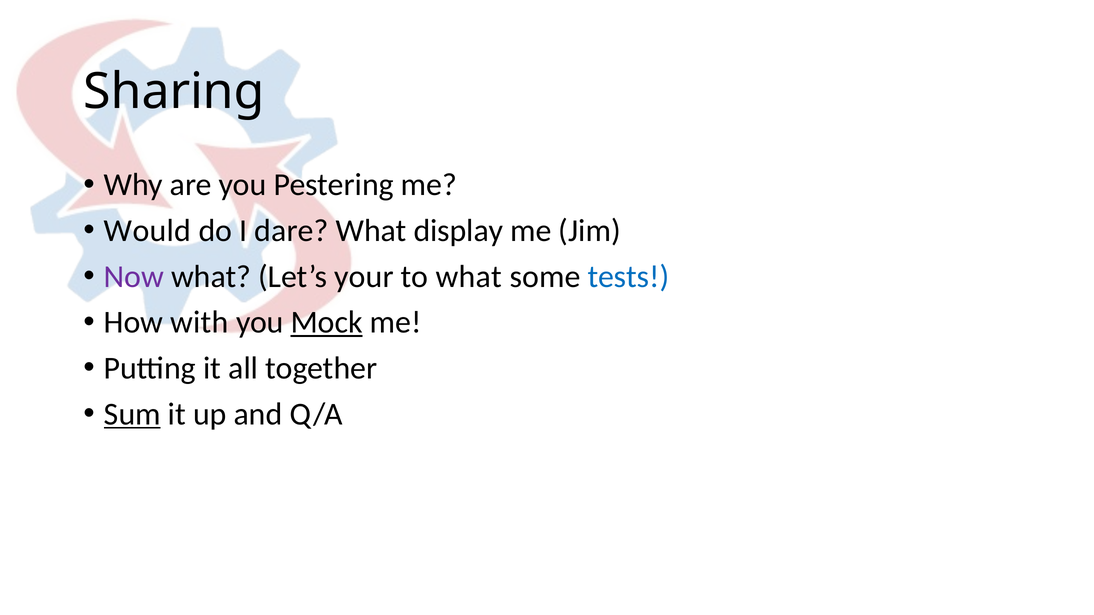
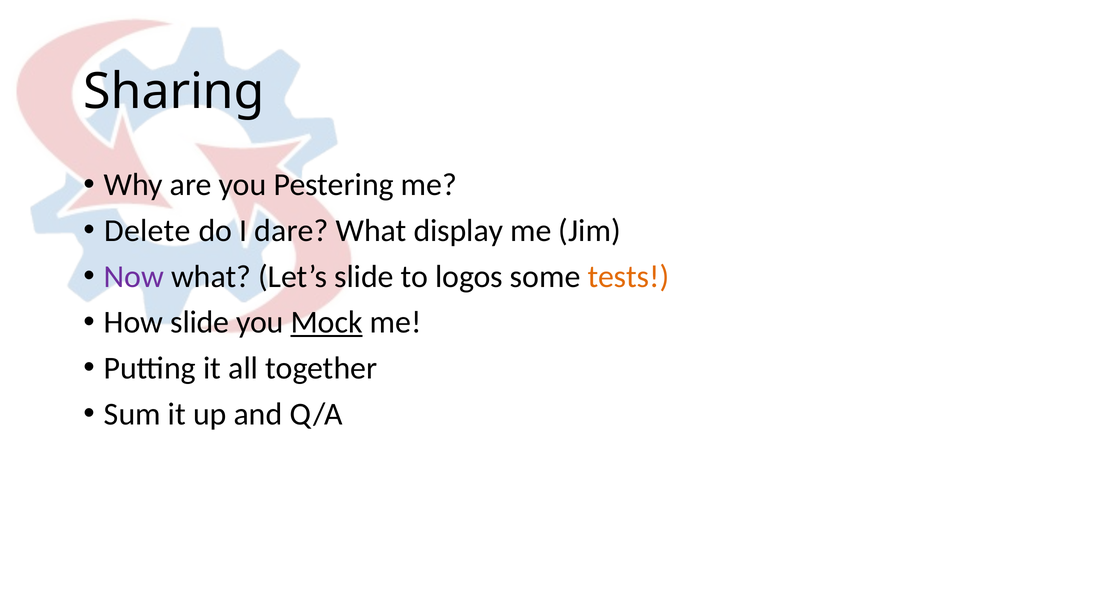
Would: Would -> Delete
Let’s your: your -> slide
to what: what -> logos
tests colour: blue -> orange
How with: with -> slide
Sum underline: present -> none
